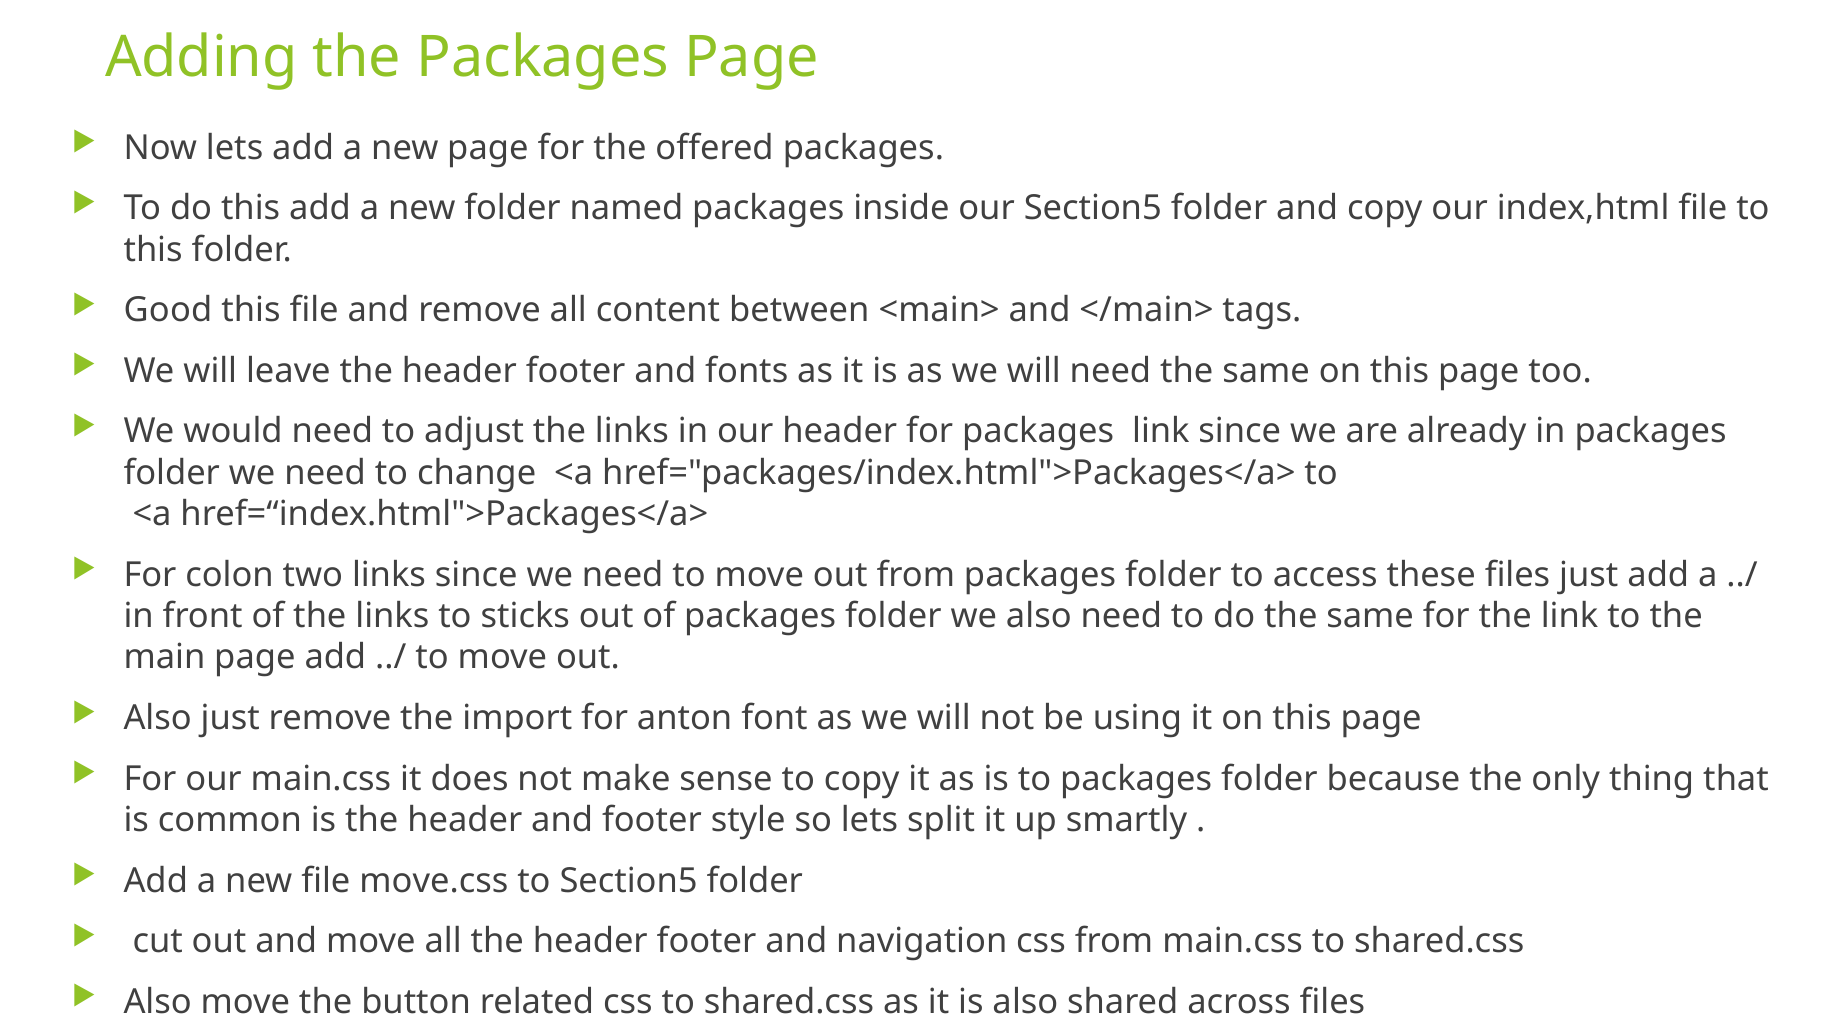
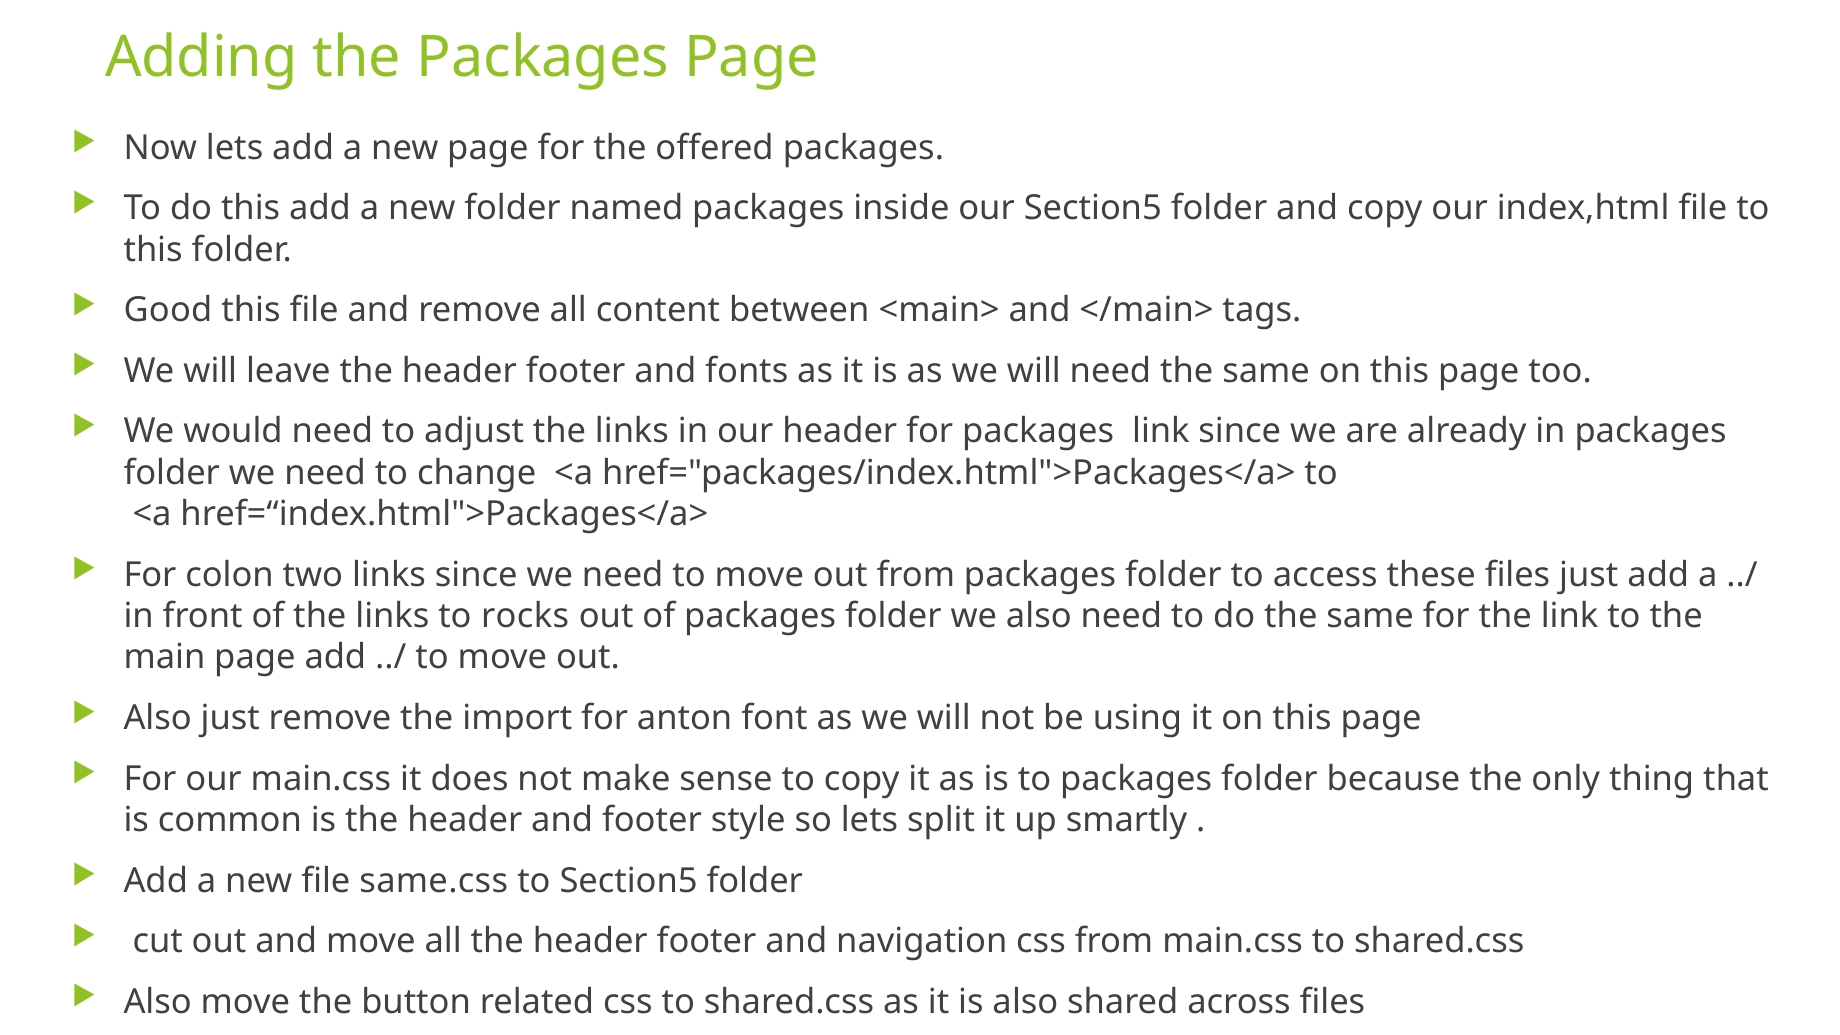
sticks: sticks -> rocks
move.css: move.css -> same.css
